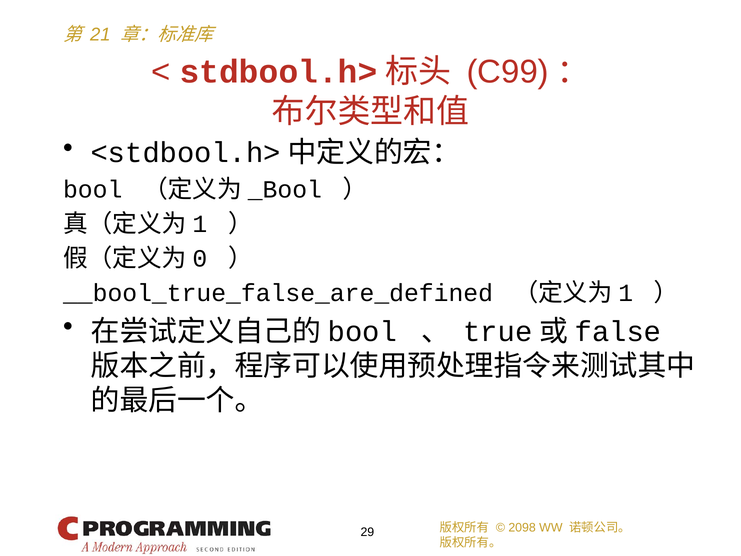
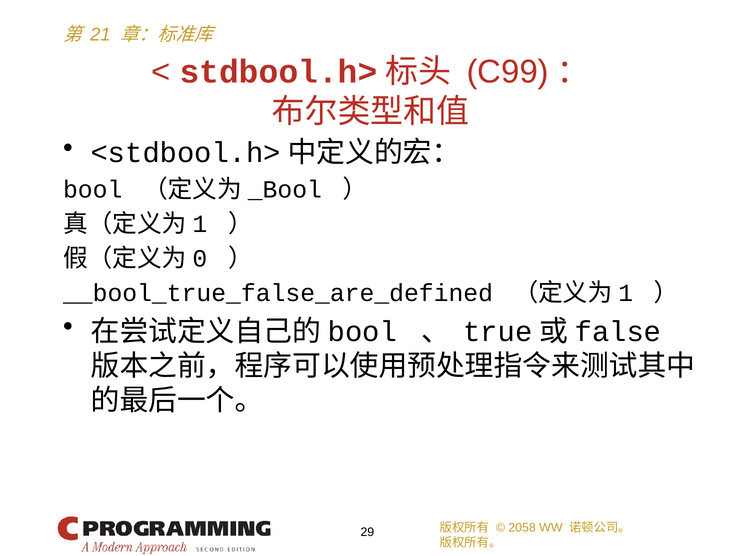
2098: 2098 -> 2058
